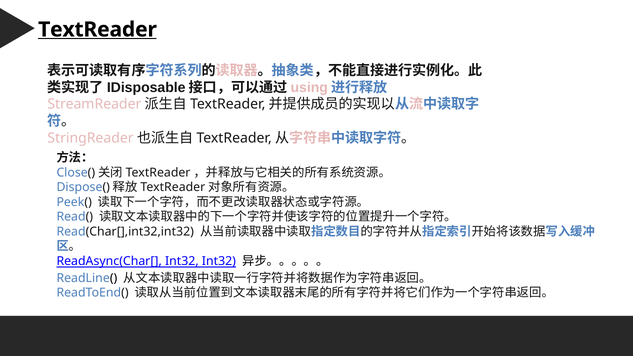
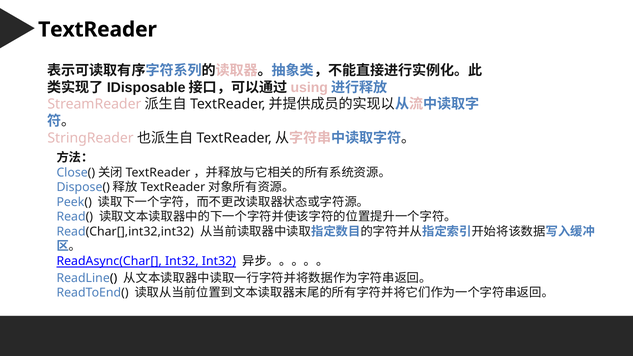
TextReader underline: present -> none
